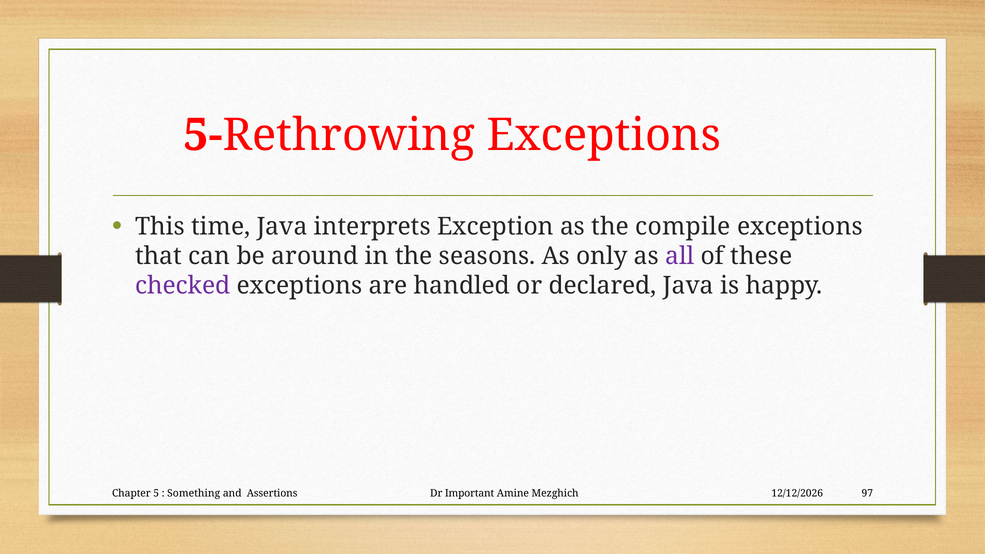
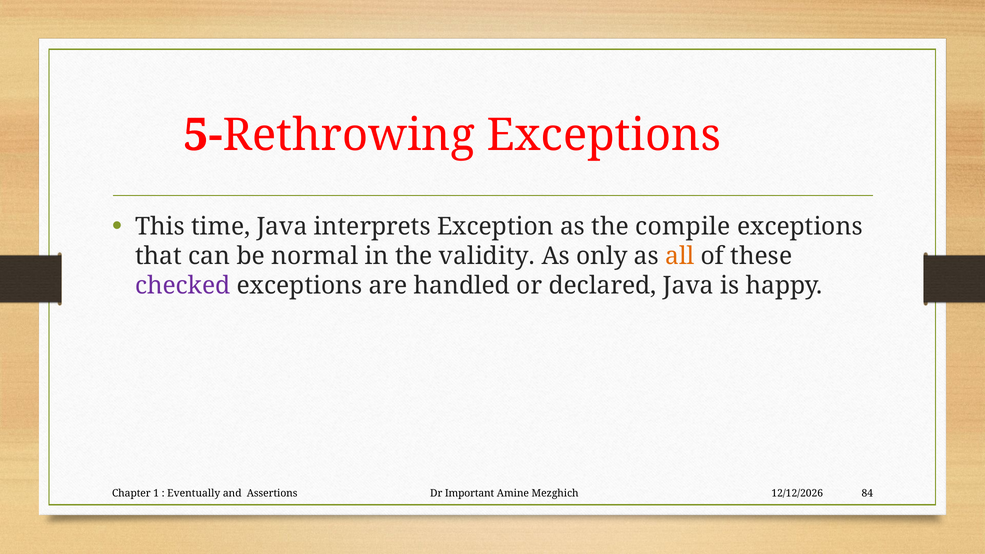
around: around -> normal
seasons: seasons -> validity
all colour: purple -> orange
5: 5 -> 1
Something: Something -> Eventually
97: 97 -> 84
